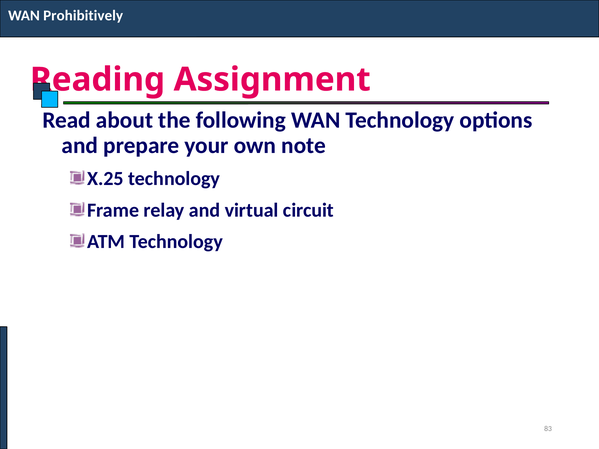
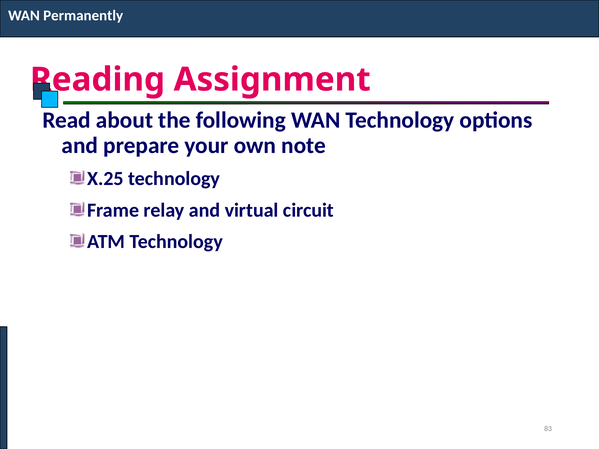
Prohibitively: Prohibitively -> Permanently
